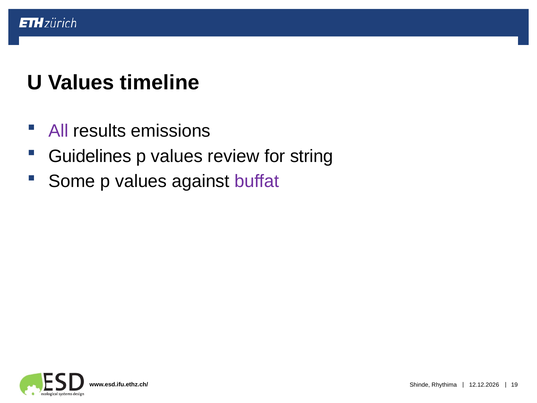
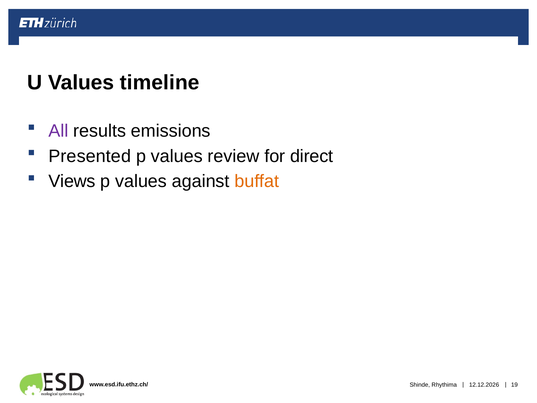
Guidelines: Guidelines -> Presented
string: string -> direct
Some: Some -> Views
buffat colour: purple -> orange
